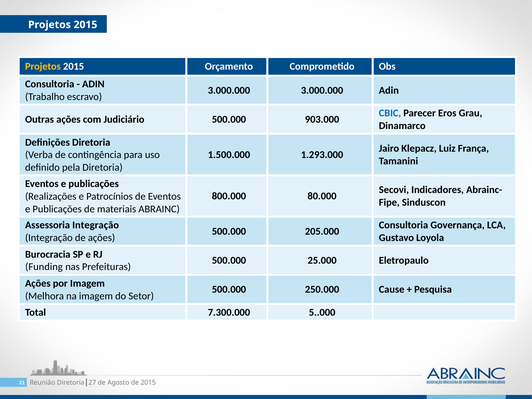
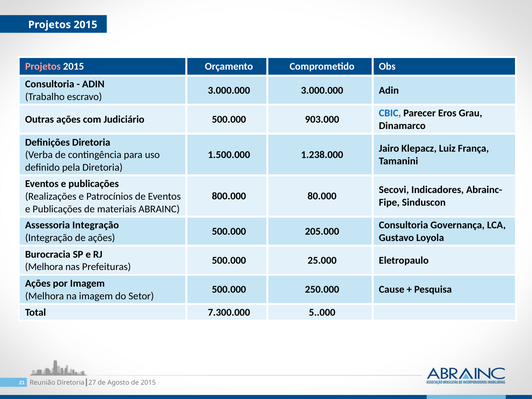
Projetos at (43, 66) colour: yellow -> pink
1.293.000: 1.293.000 -> 1.238.000
Funding at (44, 267): Funding -> Melhora
